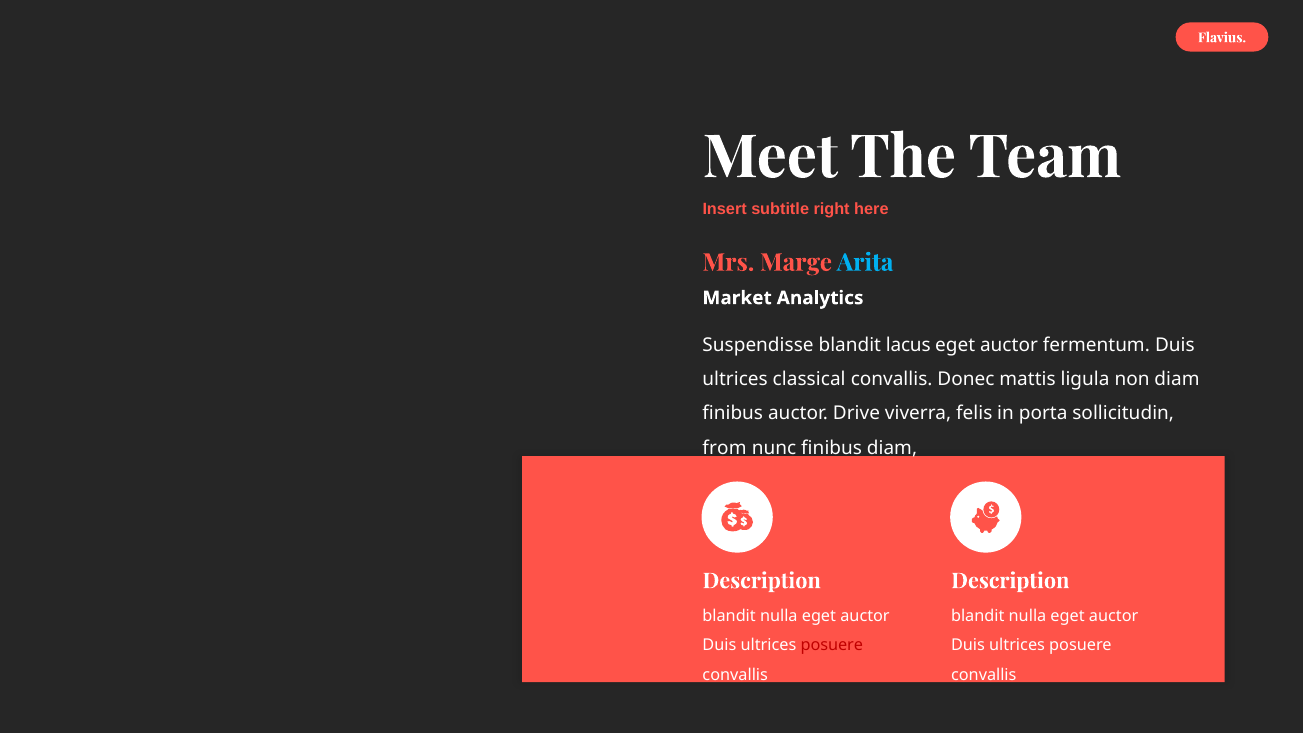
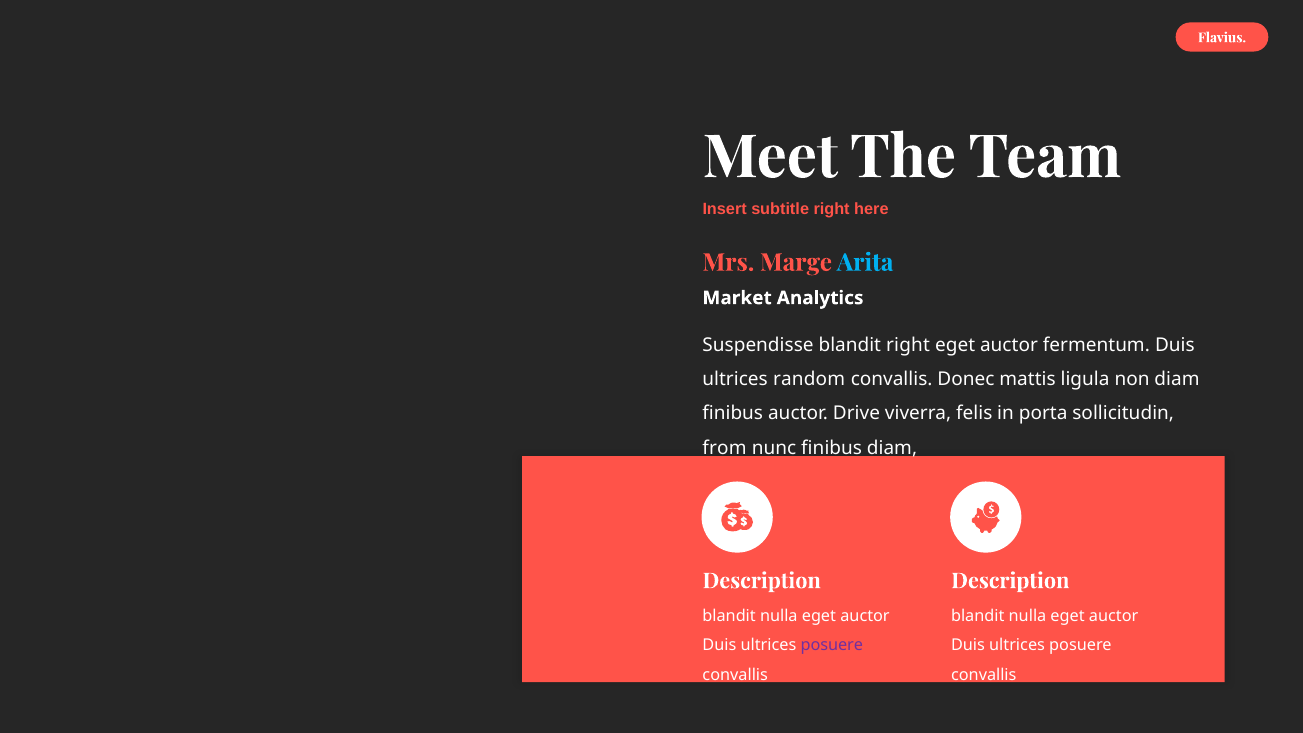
blandit lacus: lacus -> right
classical: classical -> random
posuere at (832, 645) colour: red -> purple
